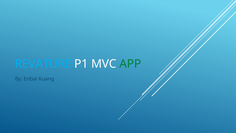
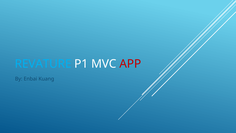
APP colour: green -> red
